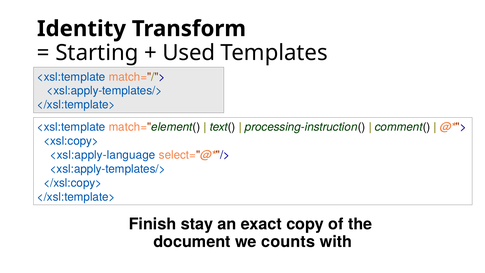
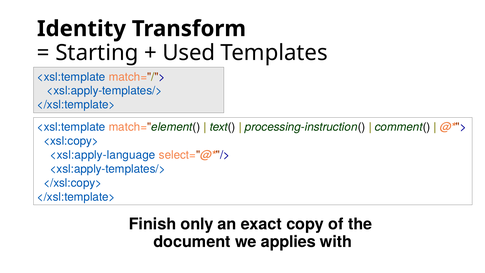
stay: stay -> only
counts: counts -> applies
